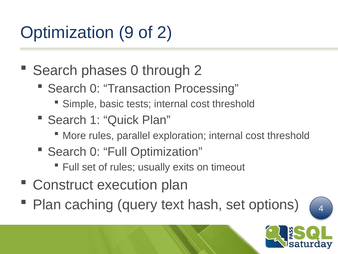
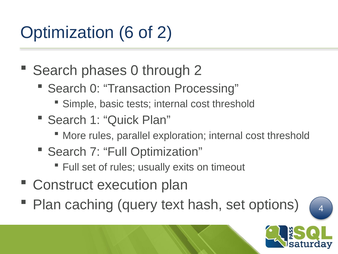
9: 9 -> 6
0 at (95, 151): 0 -> 7
